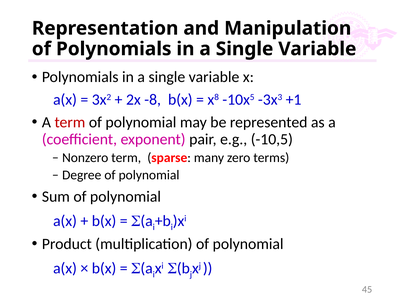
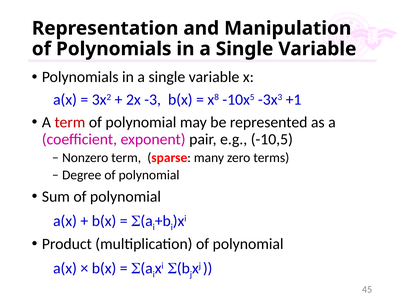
-8: -8 -> -3
